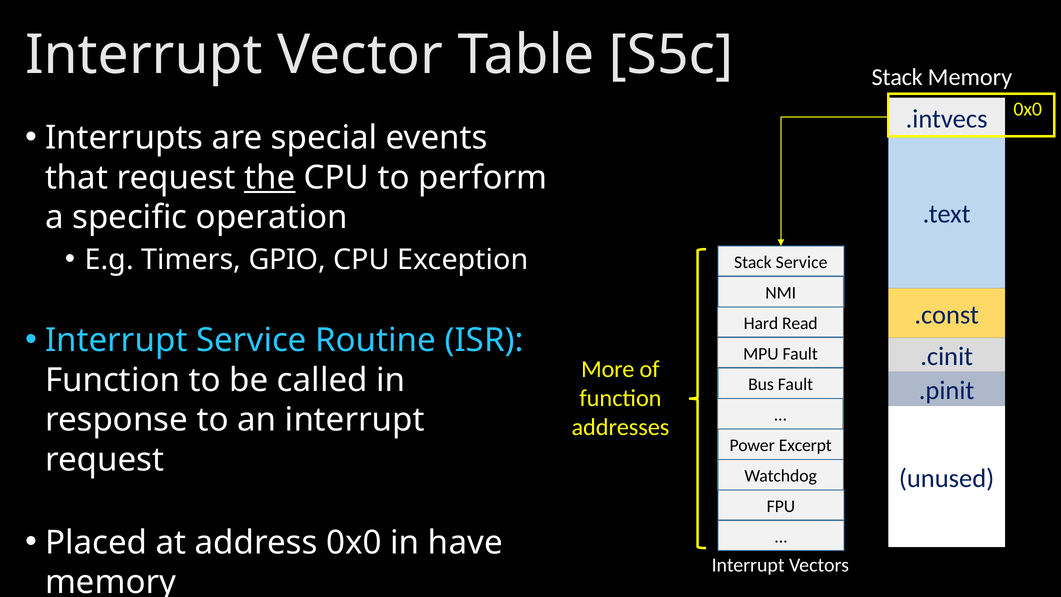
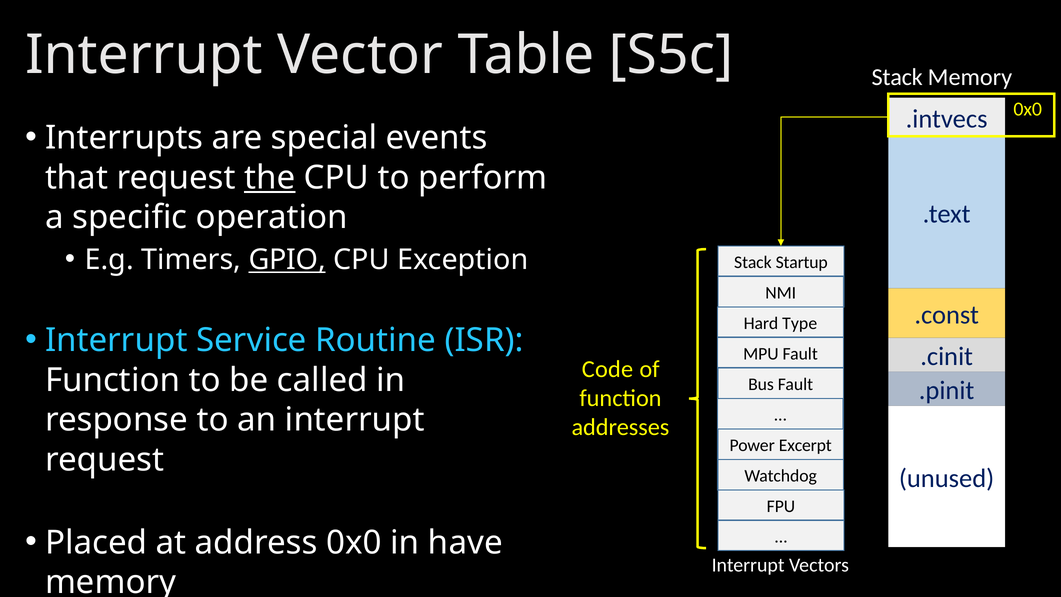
GPIO underline: none -> present
Stack Service: Service -> Startup
Read: Read -> Type
More: More -> Code
